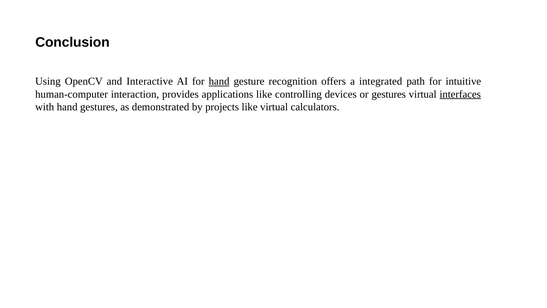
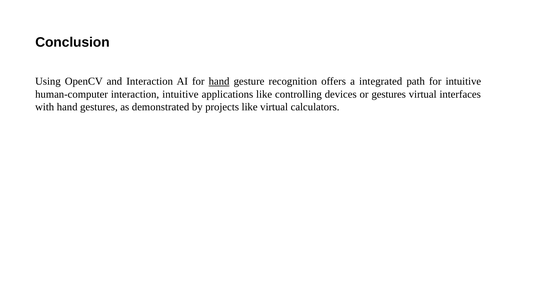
and Interactive: Interactive -> Interaction
interaction provides: provides -> intuitive
interfaces underline: present -> none
